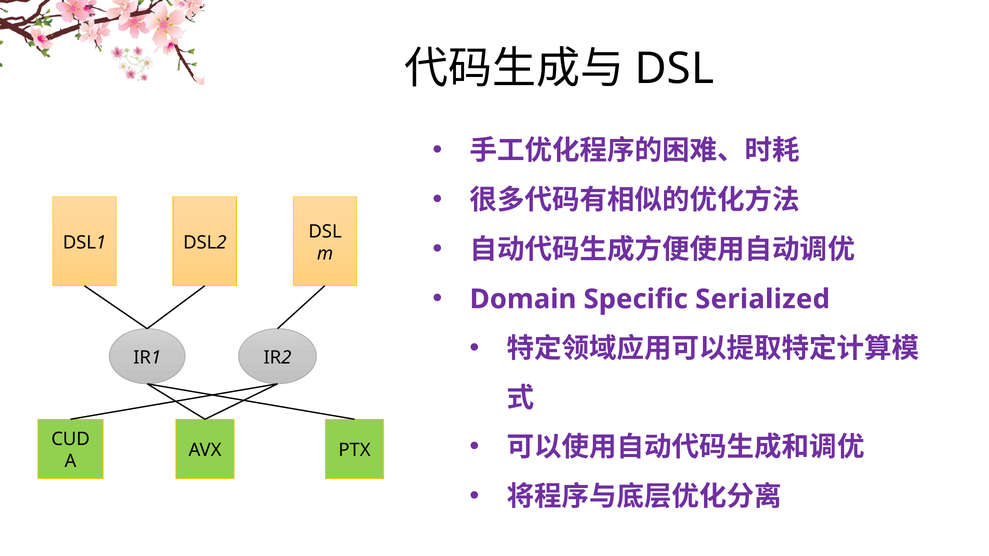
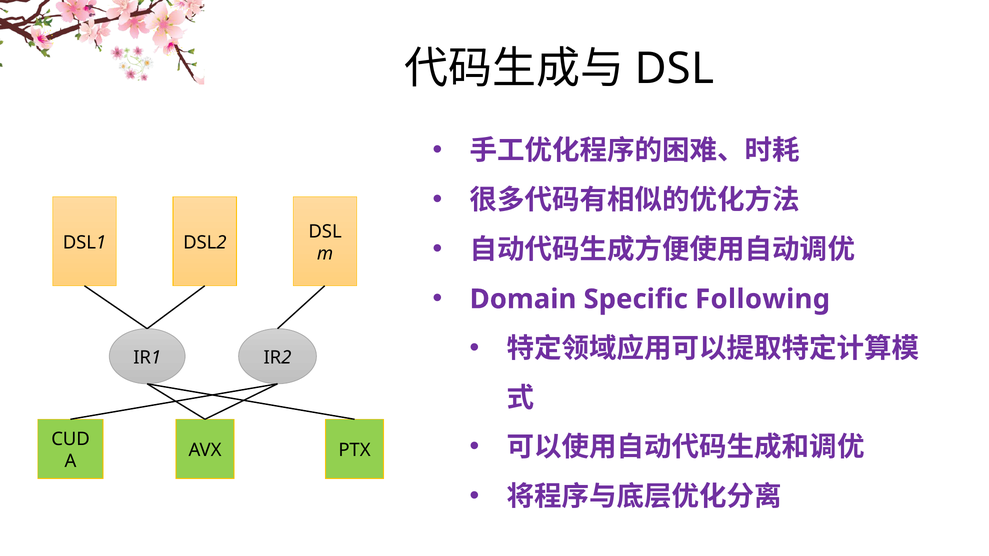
Serialized: Serialized -> Following
